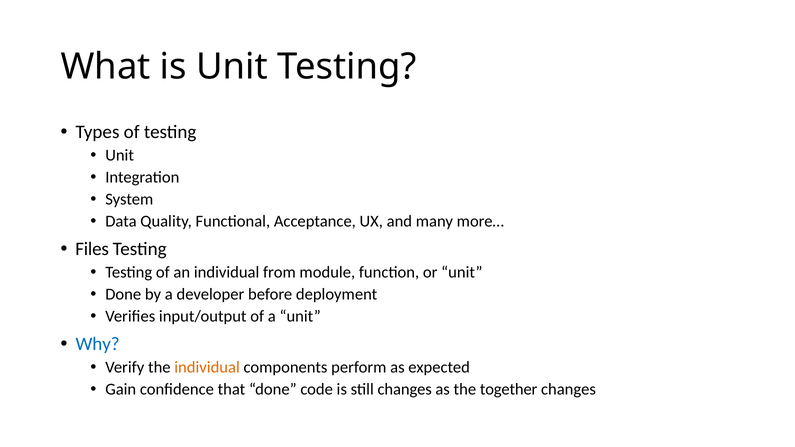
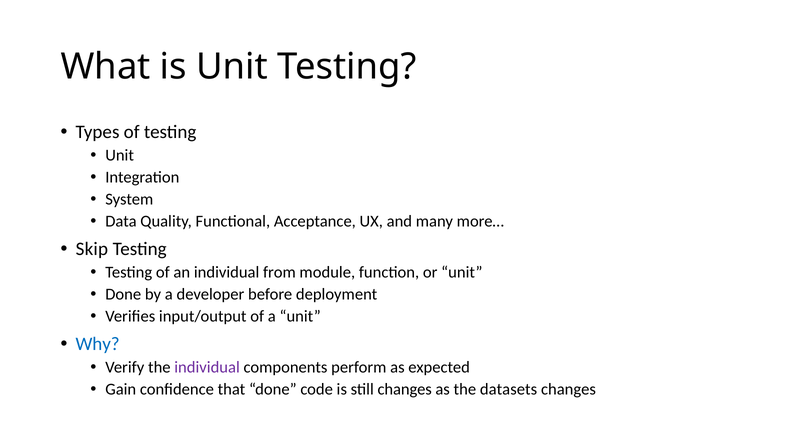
Files: Files -> Skip
individual at (207, 367) colour: orange -> purple
together: together -> datasets
